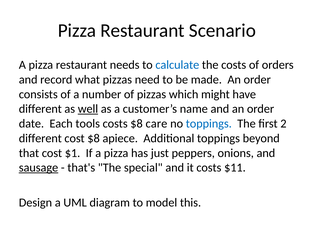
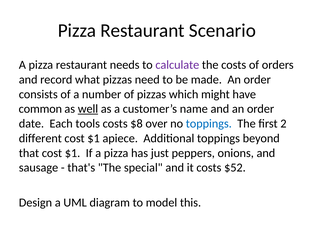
calculate colour: blue -> purple
different at (40, 109): different -> common
care: care -> over
$8 at (94, 138): $8 -> $1
sausage underline: present -> none
$11: $11 -> $52
